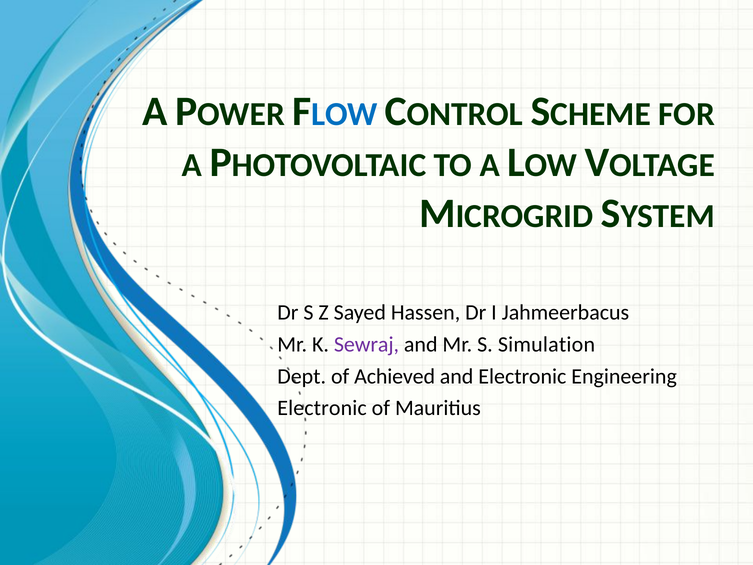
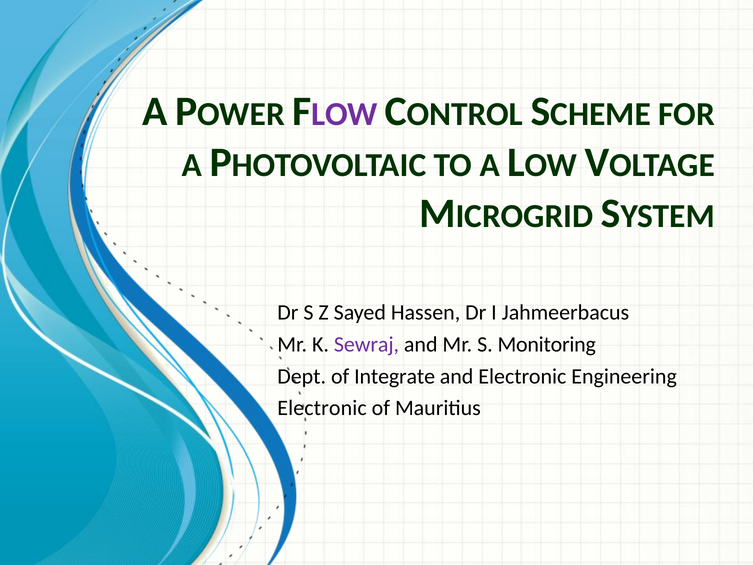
LOW colour: blue -> purple
Simulation: Simulation -> Monitoring
Achieved: Achieved -> Integrate
